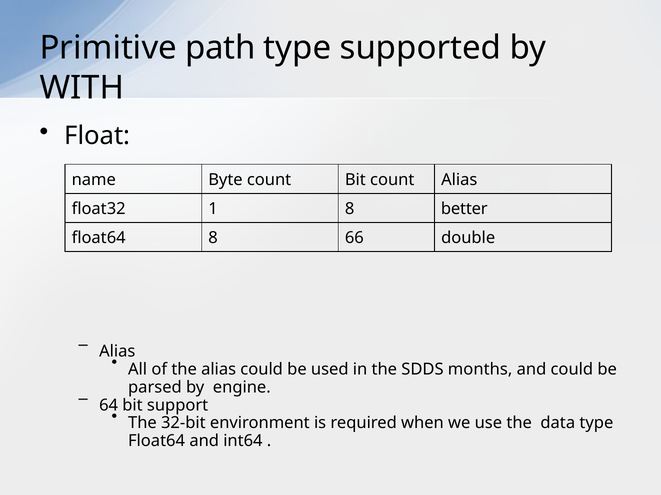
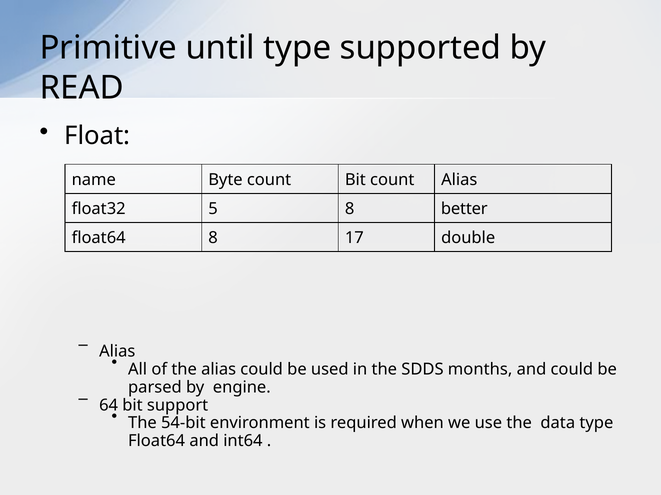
path: path -> until
WITH: WITH -> READ
1: 1 -> 5
66: 66 -> 17
32-bit: 32-bit -> 54-bit
